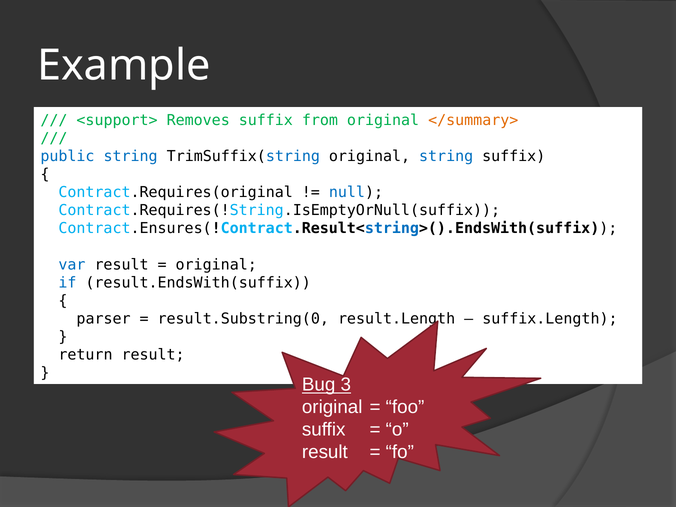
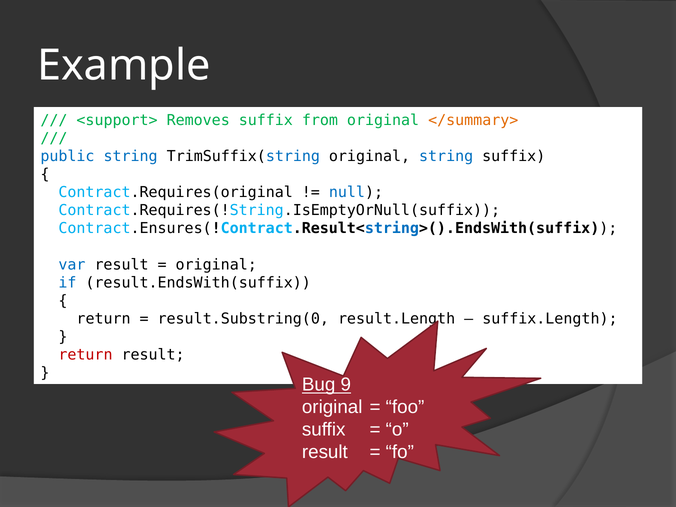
parser at (104, 319): parser -> return
return at (85, 355) colour: black -> red
3: 3 -> 9
